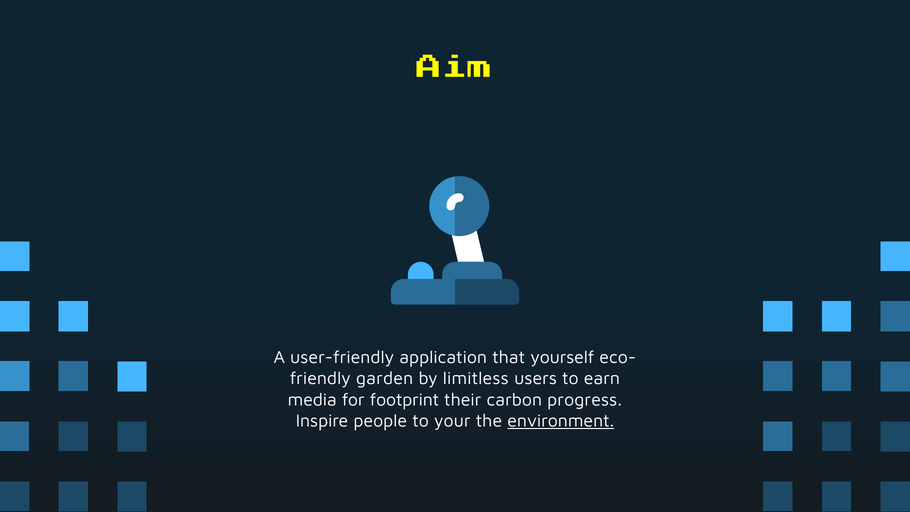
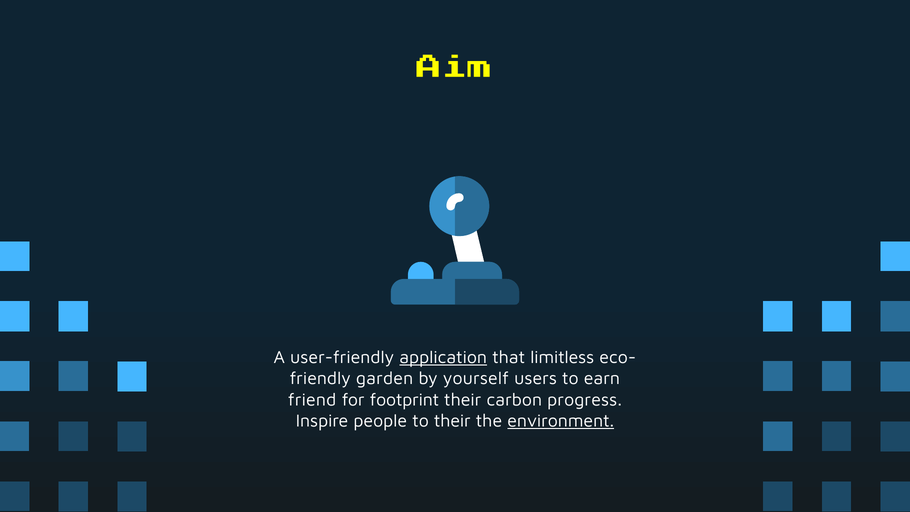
application underline: none -> present
yourself: yourself -> limitless
limitless: limitless -> yourself
media: media -> friend
to your: your -> their
